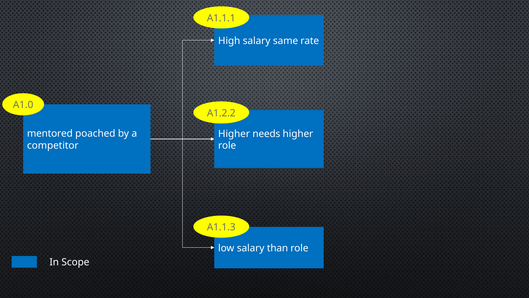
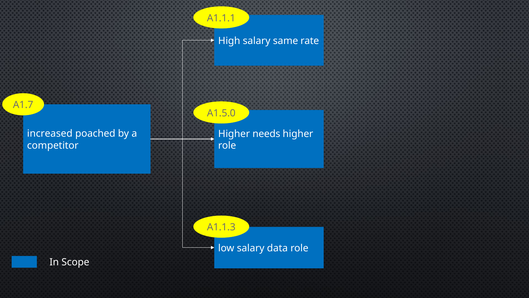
A1.0: A1.0 -> A1.7
A1.2.2: A1.2.2 -> A1.5.0
mentored: mentored -> increased
than: than -> data
